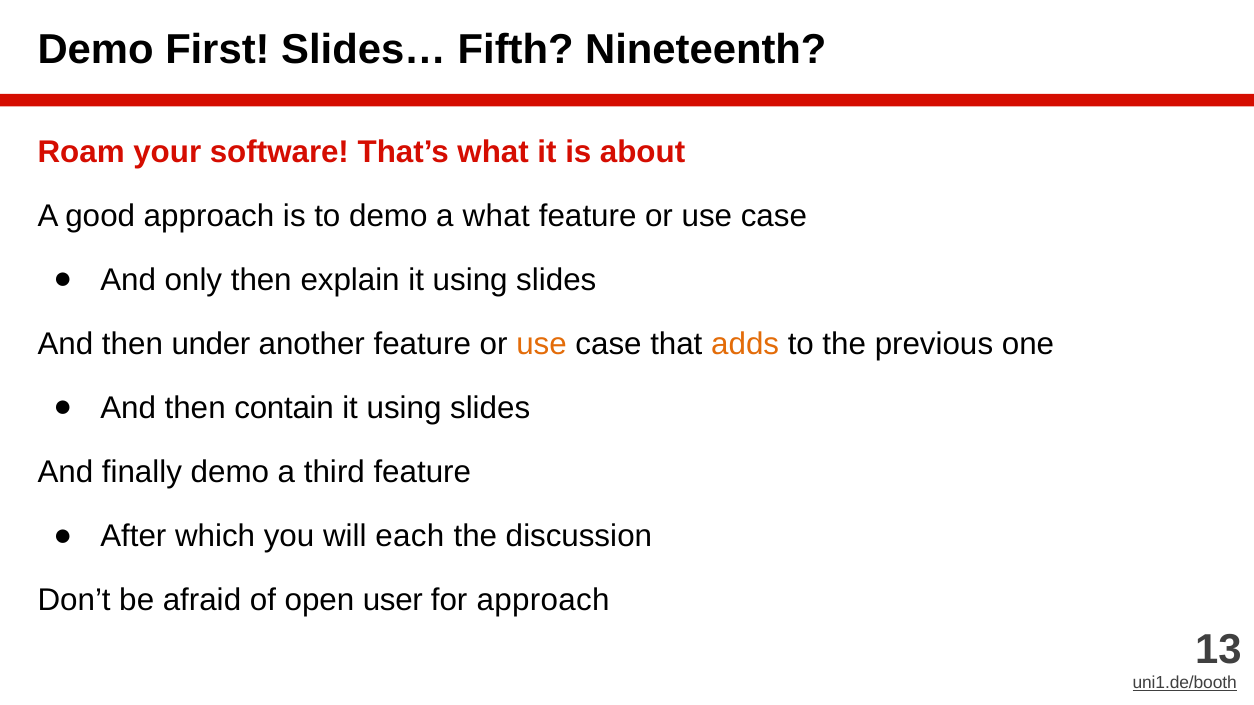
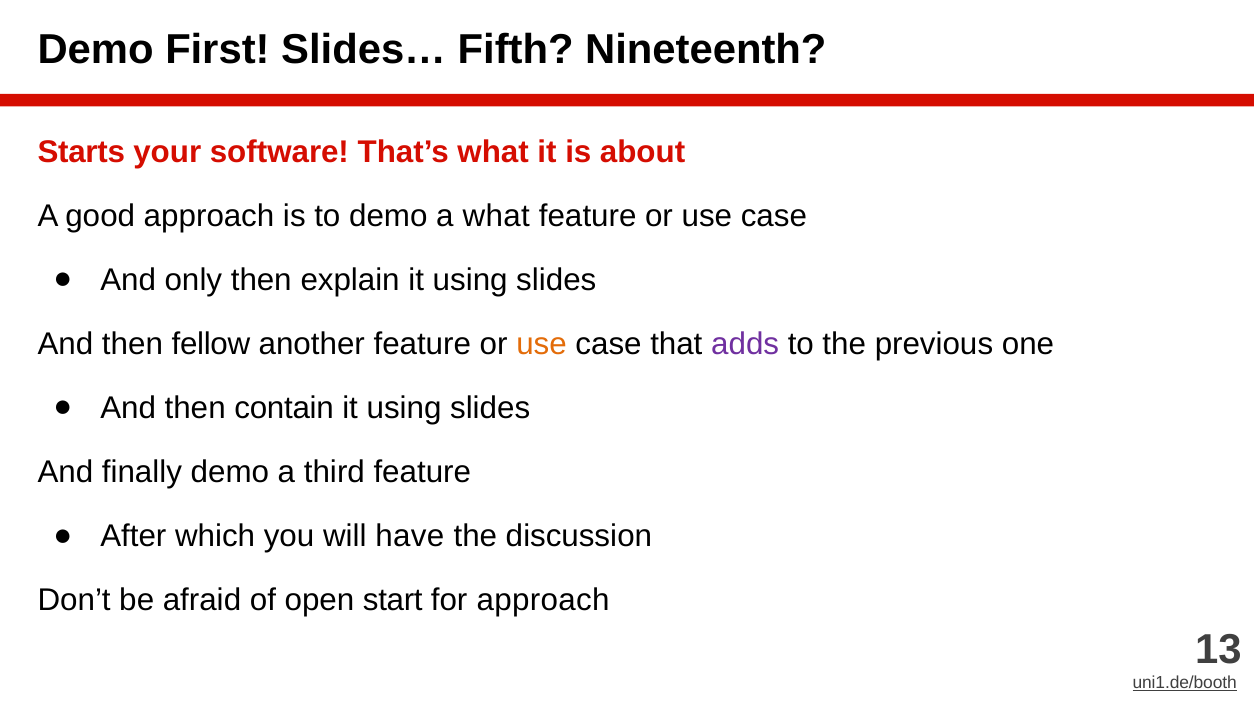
Roam: Roam -> Starts
under: under -> fellow
adds colour: orange -> purple
each: each -> have
user: user -> start
